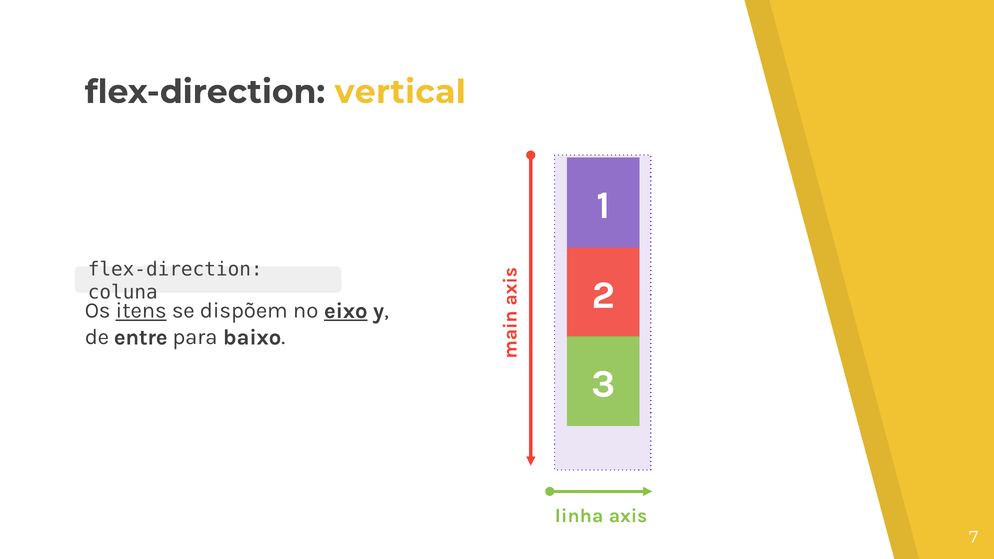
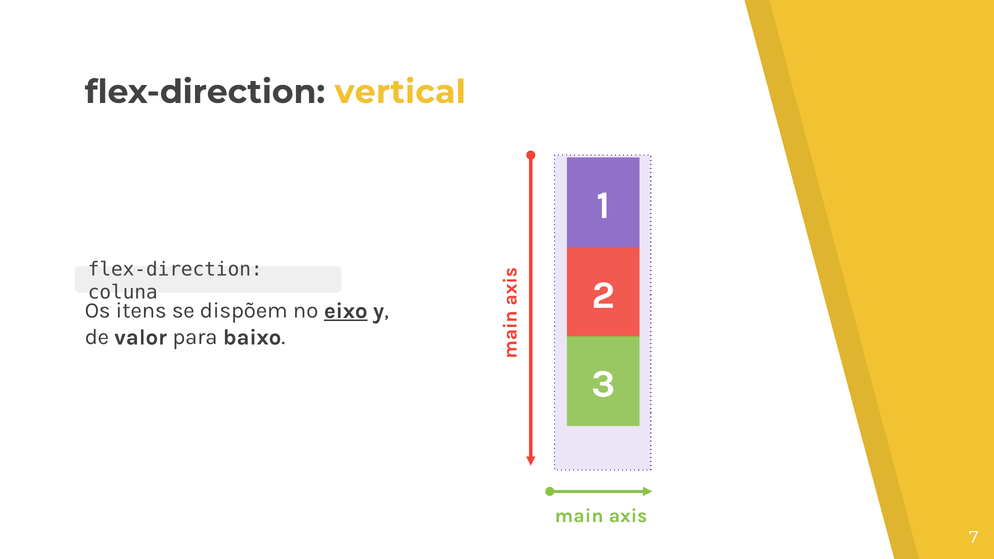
itens underline: present -> none
entre: entre -> valor
linha: linha -> main
